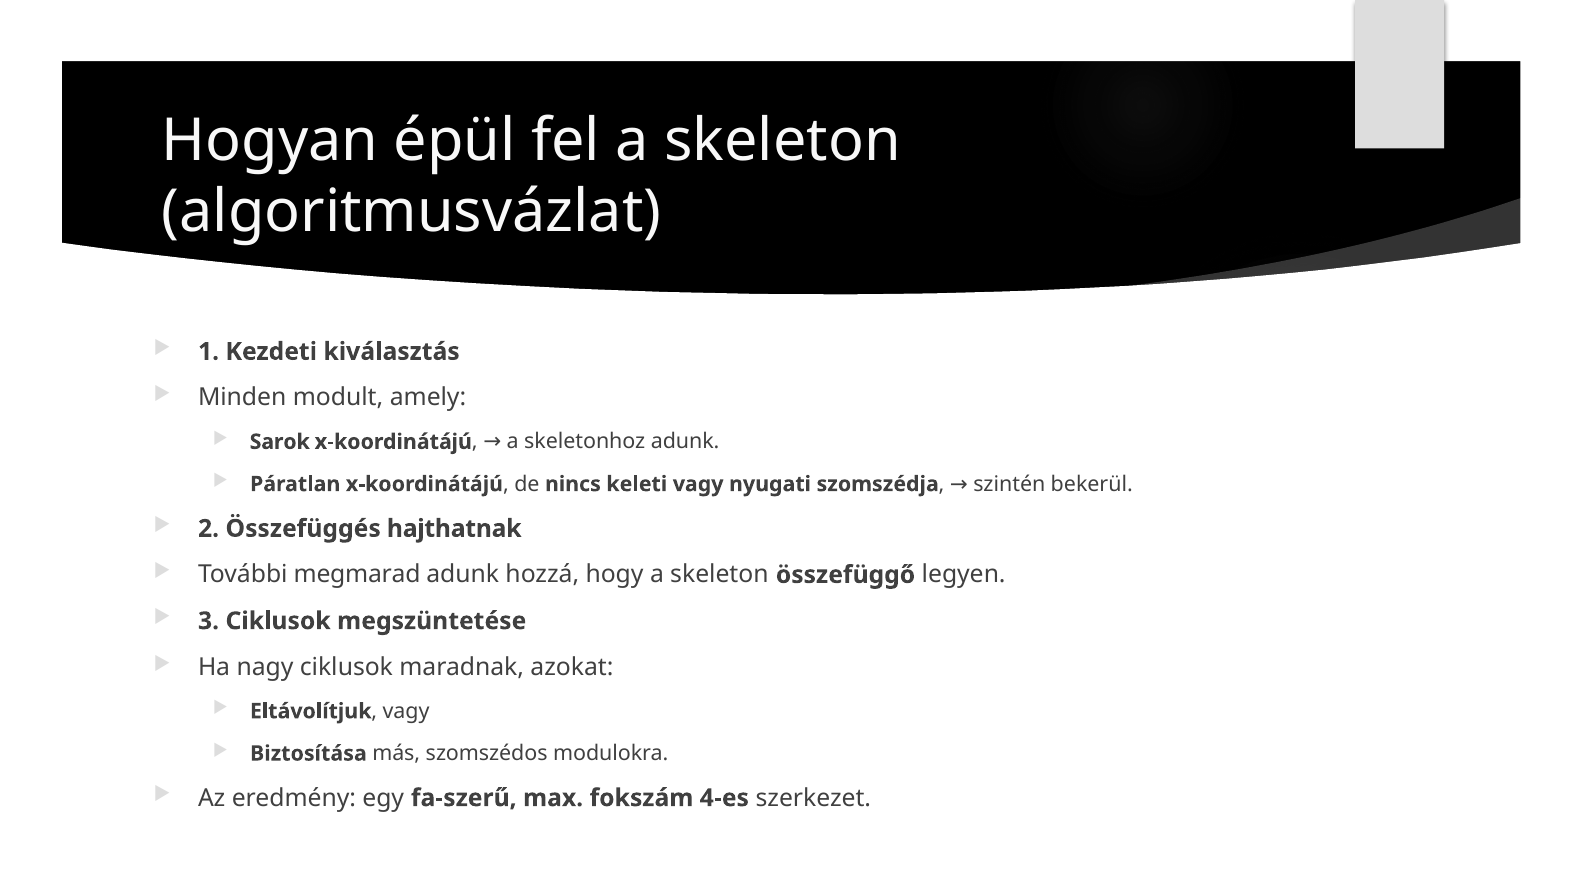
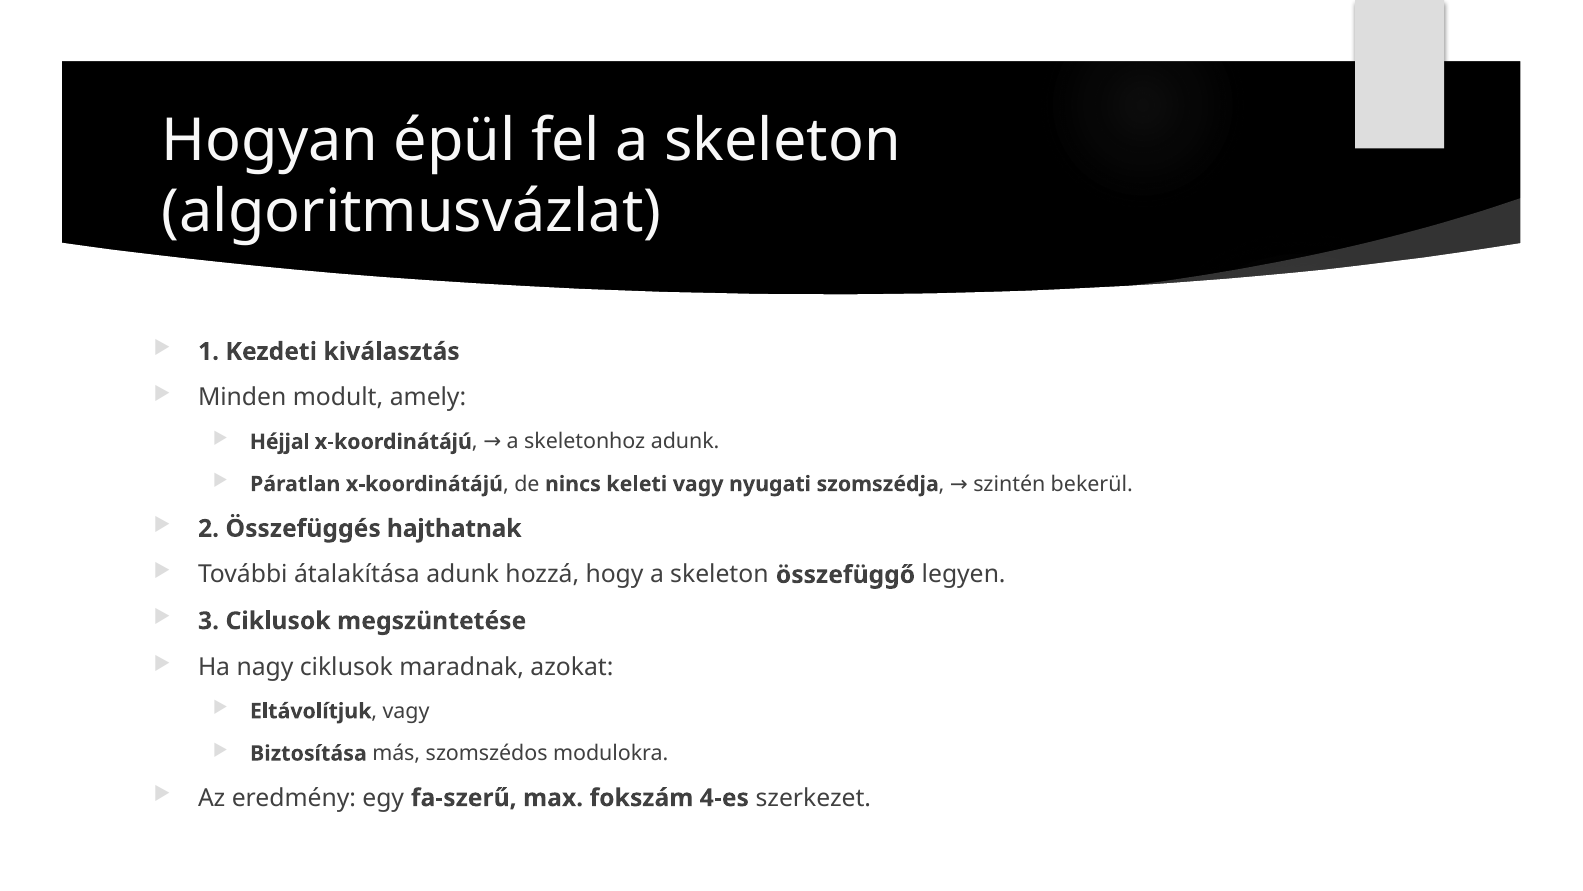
Sarok: Sarok -> Héjjal
megmarad: megmarad -> átalakítása
